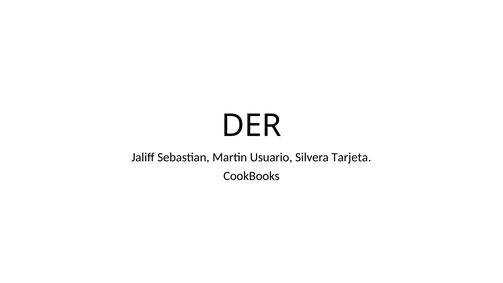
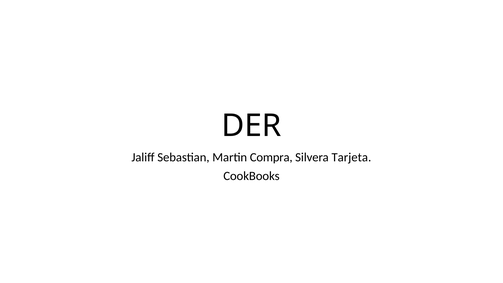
Usuario: Usuario -> Compra
